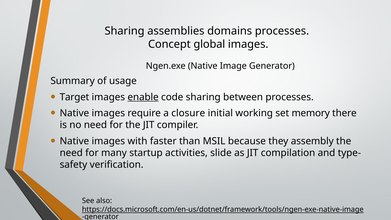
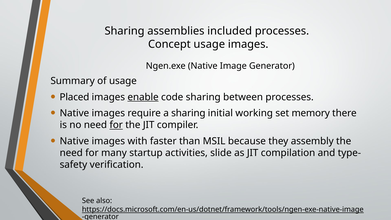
domains: domains -> included
Concept global: global -> usage
Target: Target -> Placed
a closure: closure -> sharing
for at (116, 125) underline: none -> present
